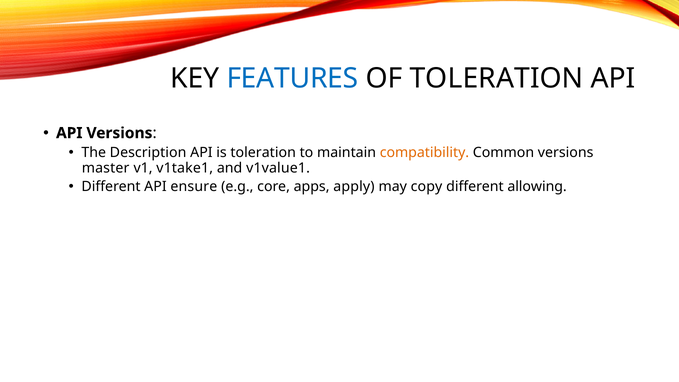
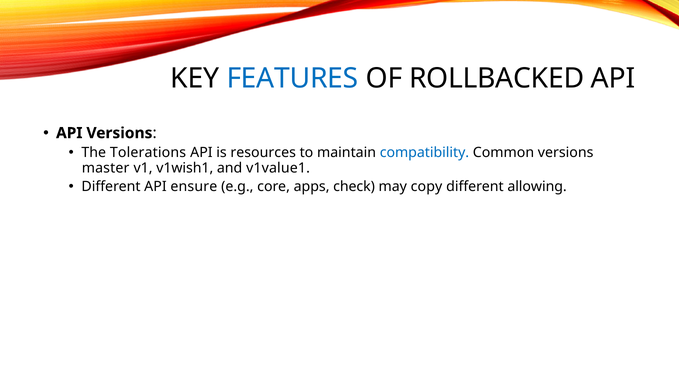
OF TOLERATION: TOLERATION -> ROLLBACKED
Description: Description -> Tolerations
is toleration: toleration -> resources
compatibility colour: orange -> blue
v1take1: v1take1 -> v1wish1
apply: apply -> check
